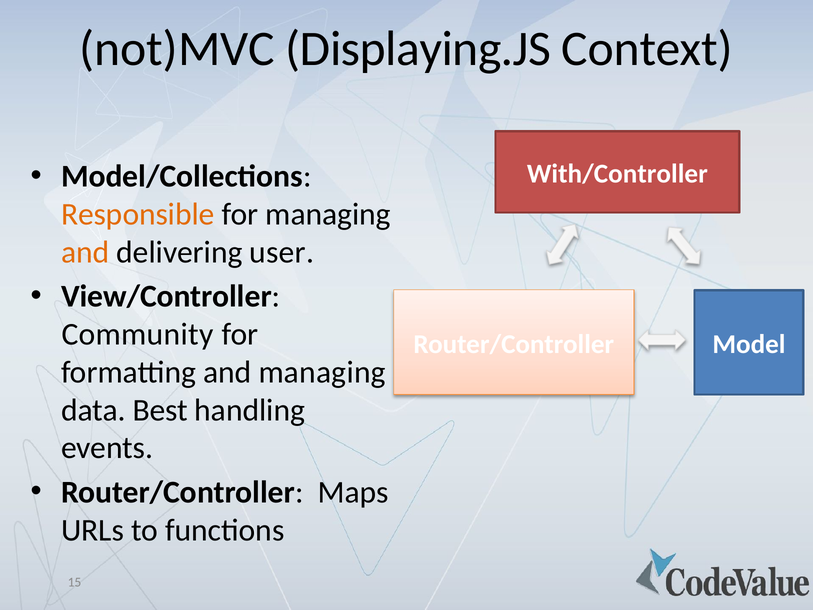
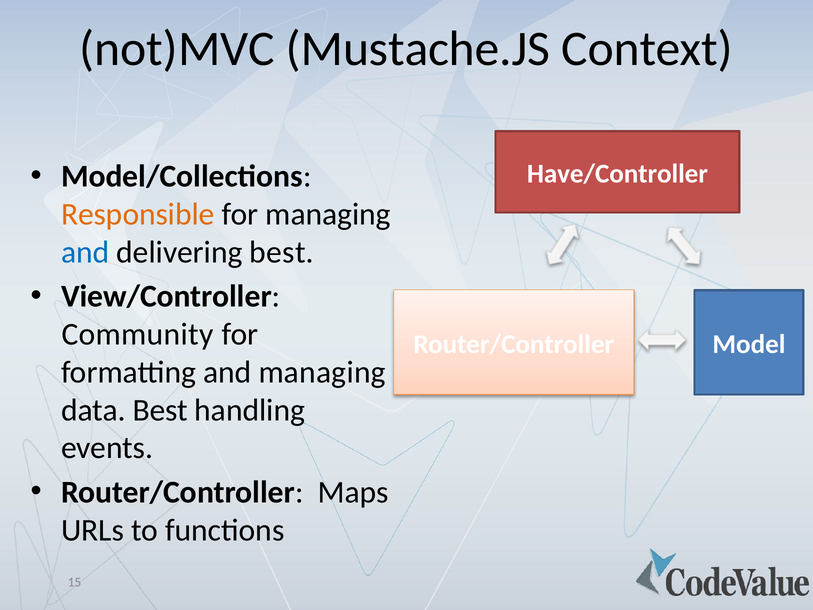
Displaying.JS: Displaying.JS -> Mustache.JS
With/Controller: With/Controller -> Have/Controller
and at (85, 252) colour: orange -> blue
delivering user: user -> best
